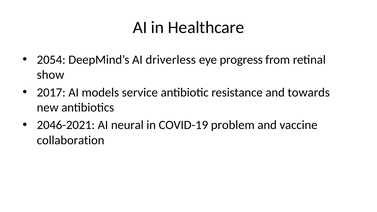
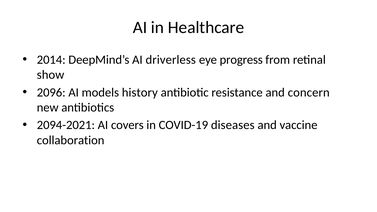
2054: 2054 -> 2014
2017: 2017 -> 2096
service: service -> history
towards: towards -> concern
2046-2021: 2046-2021 -> 2094-2021
neural: neural -> covers
problem: problem -> diseases
